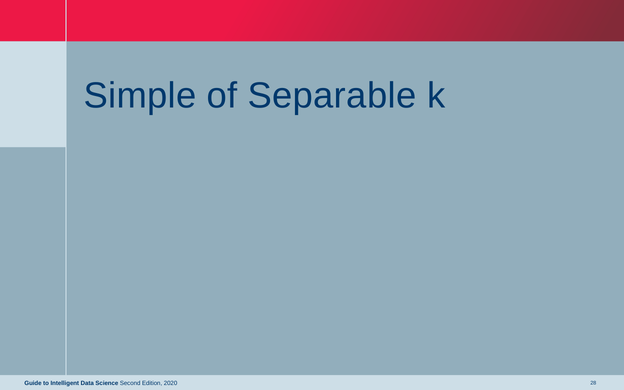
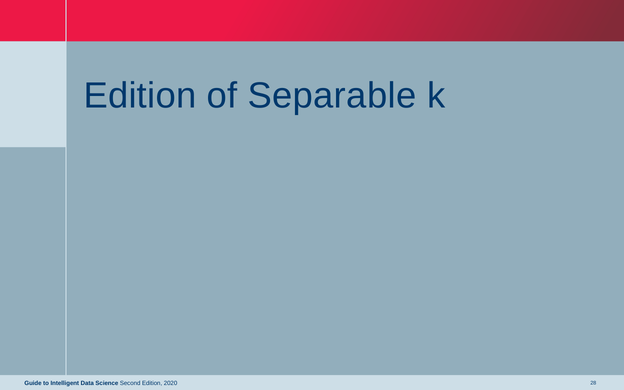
Simple at (140, 96): Simple -> Edition
